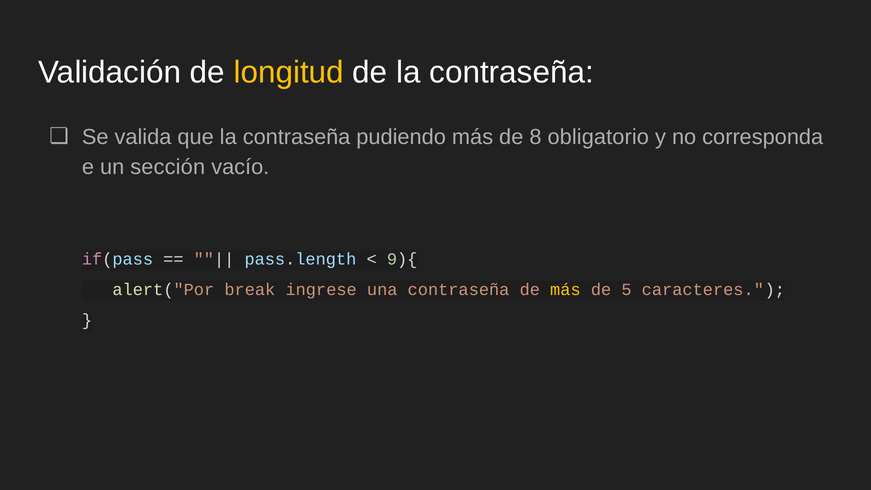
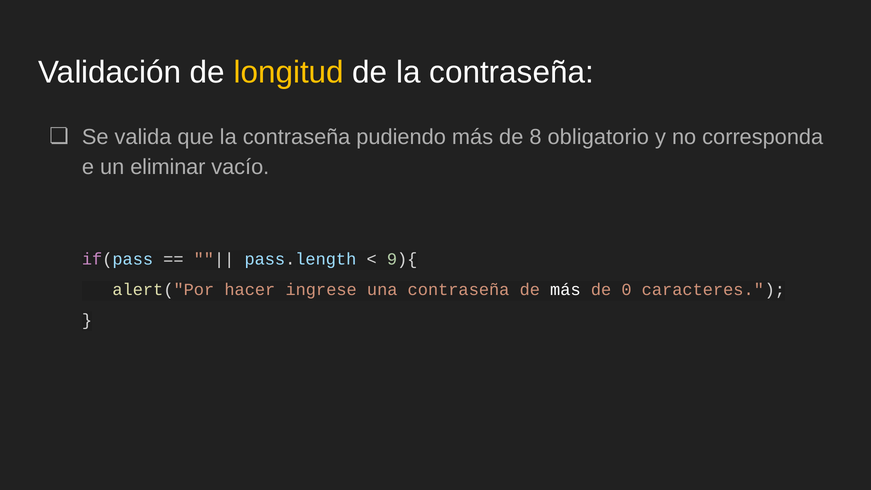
sección: sección -> eliminar
break: break -> hacer
más at (565, 290) colour: yellow -> white
5: 5 -> 0
